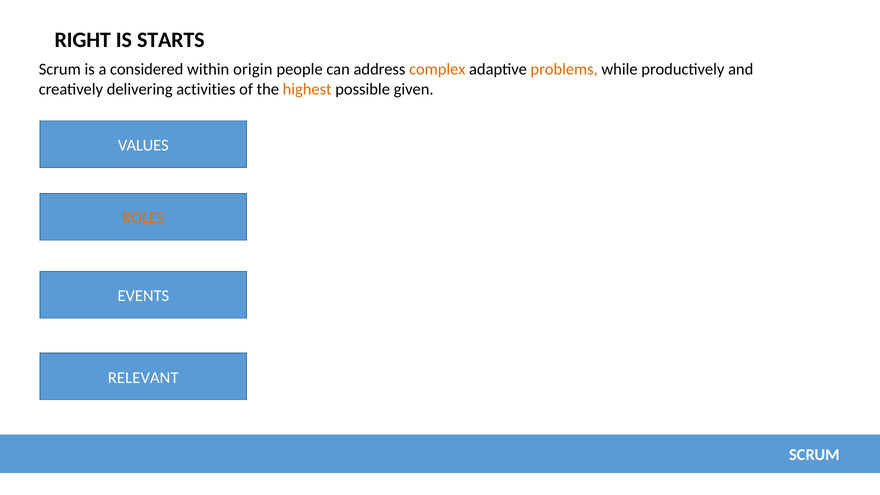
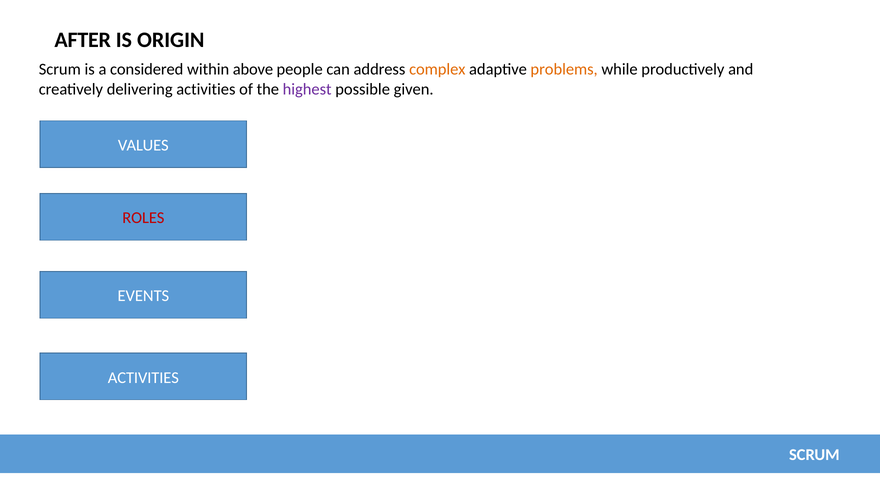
RIGHT: RIGHT -> AFTER
STARTS: STARTS -> ORIGIN
origin: origin -> above
highest colour: orange -> purple
ROLES colour: orange -> red
RELEVANT at (143, 378): RELEVANT -> ACTIVITIES
